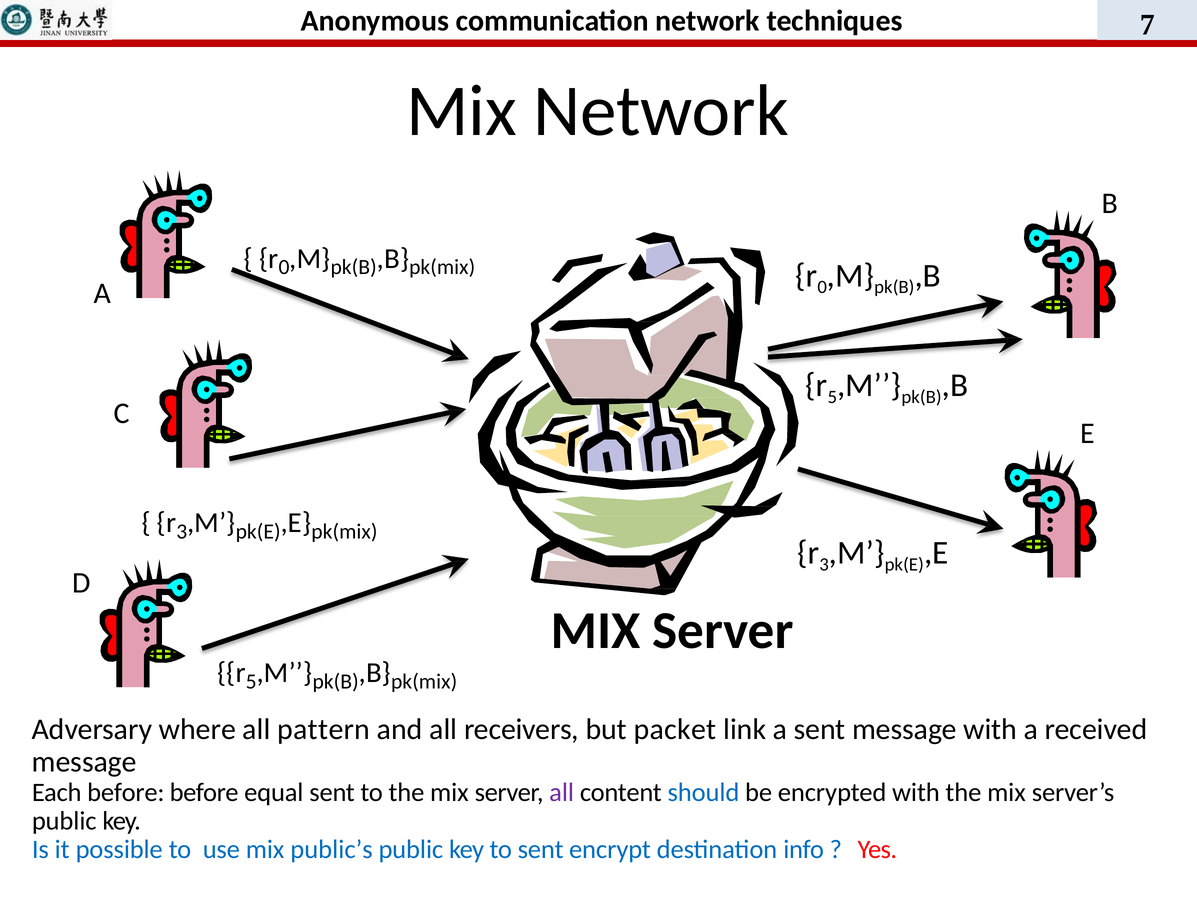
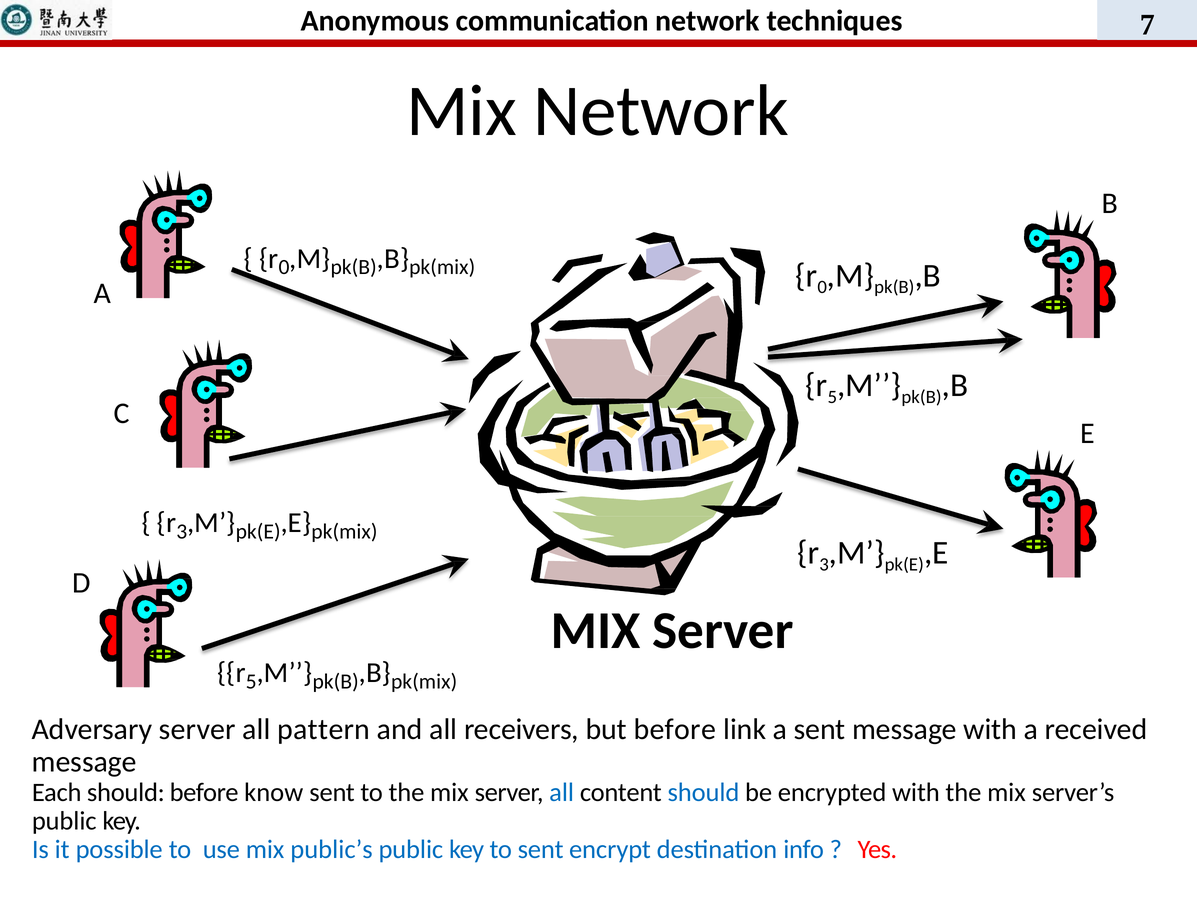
Adversary where: where -> server
but packet: packet -> before
Each before: before -> should
equal: equal -> know
all at (562, 792) colour: purple -> blue
